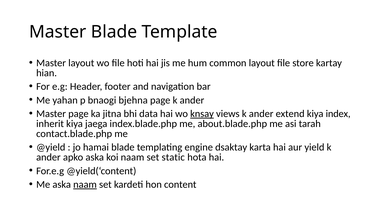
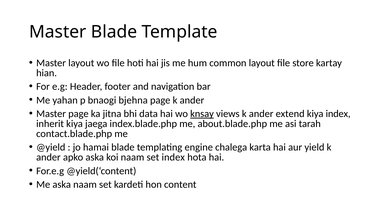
dsaktay: dsaktay -> chalega
set static: static -> index
naam at (85, 185) underline: present -> none
